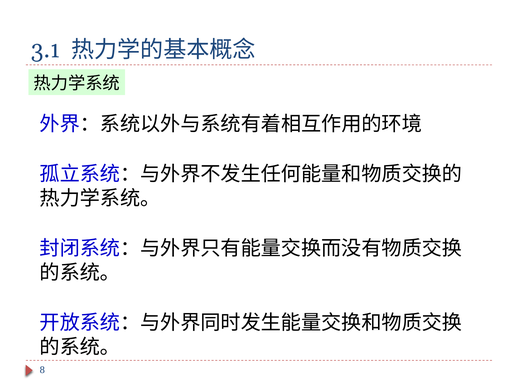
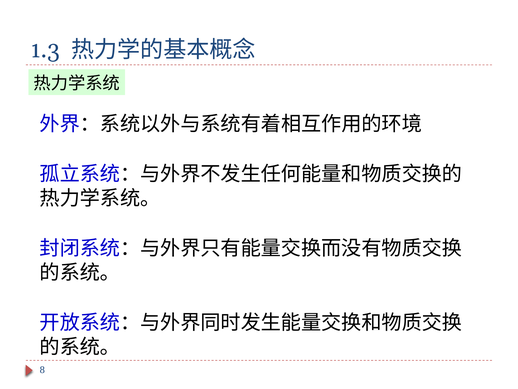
3.1: 3.1 -> 1.3
